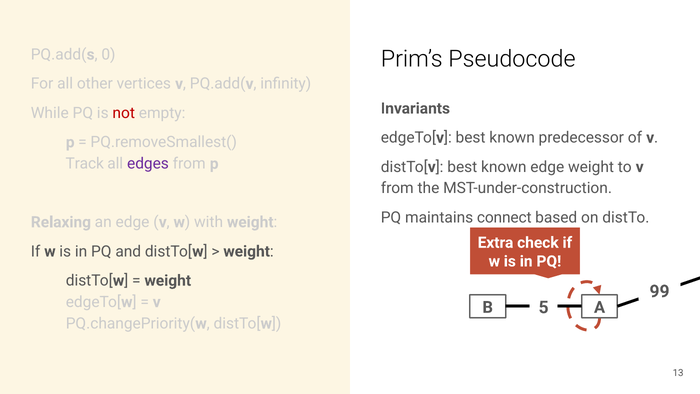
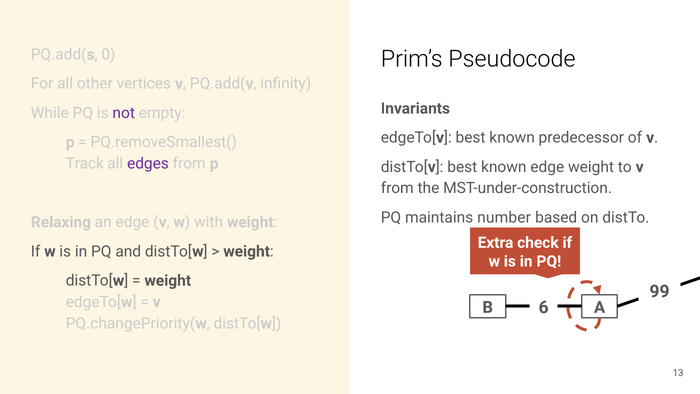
not colour: red -> purple
connect: connect -> number
5: 5 -> 6
